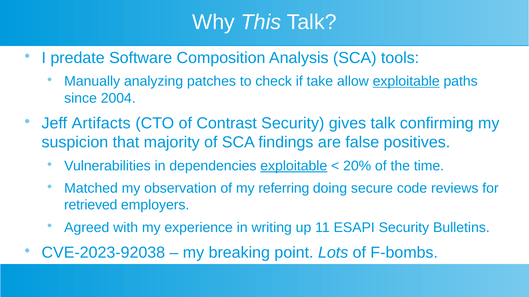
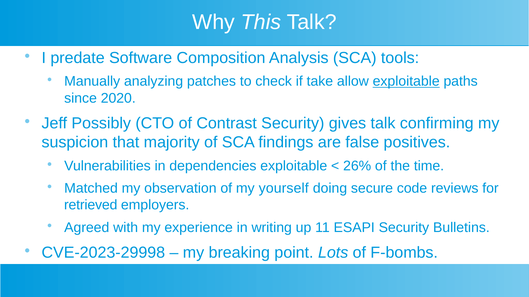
2004: 2004 -> 2020
Artifacts: Artifacts -> Possibly
exploitable at (294, 166) underline: present -> none
20%: 20% -> 26%
referring: referring -> yourself
CVE-2023-92038: CVE-2023-92038 -> CVE-2023-29998
